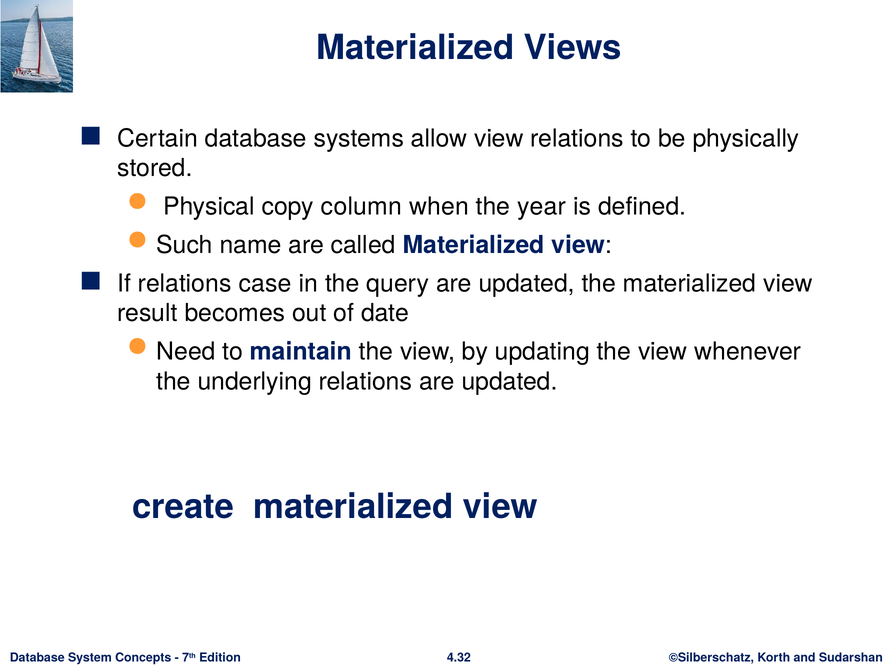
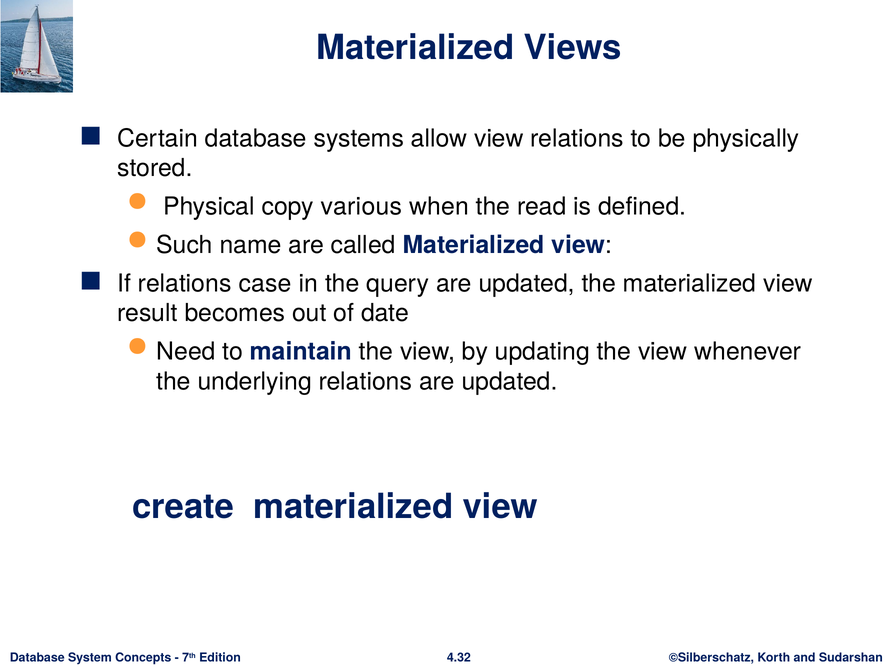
column: column -> various
year: year -> read
